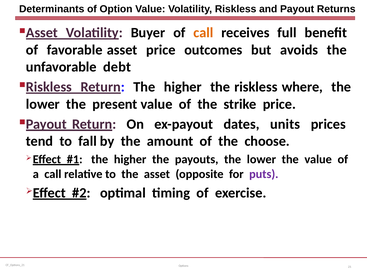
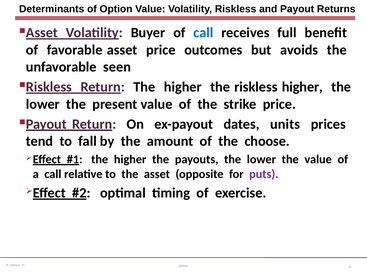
call at (203, 33) colour: orange -> blue
debt: debt -> seen
riskless where: where -> higher
